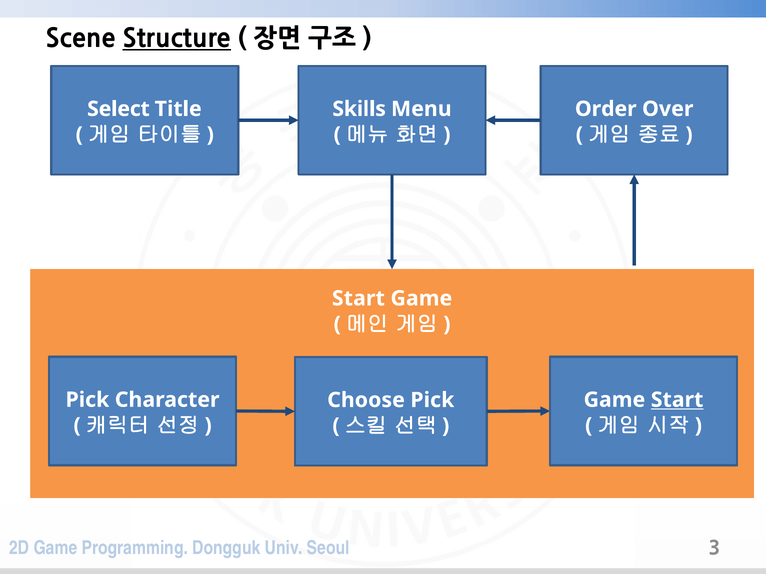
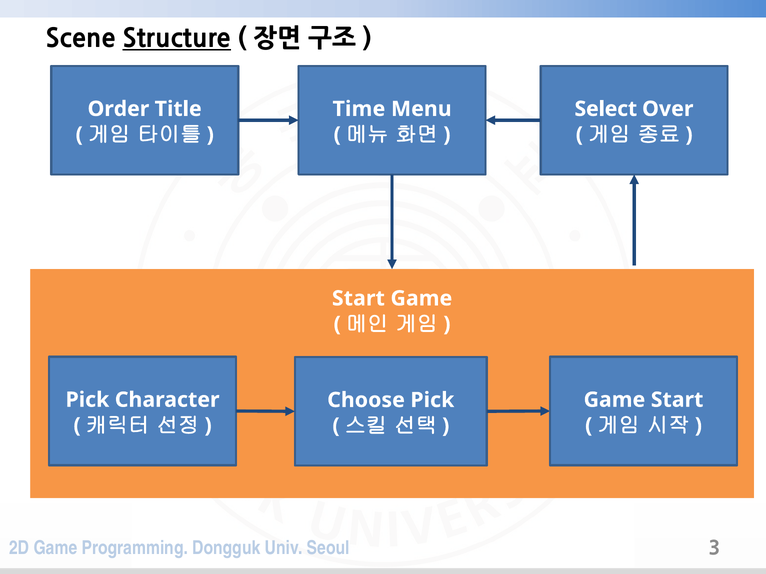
Select: Select -> Order
Skills: Skills -> Time
Order: Order -> Select
Start at (677, 400) underline: present -> none
